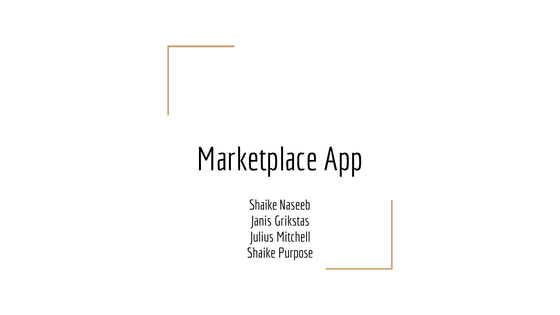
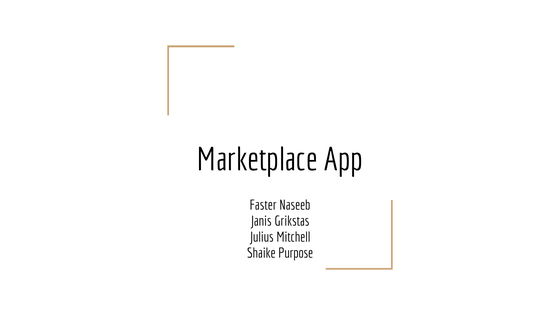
Shaike at (263, 205): Shaike -> Faster
